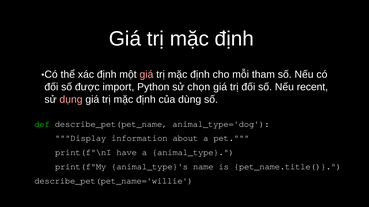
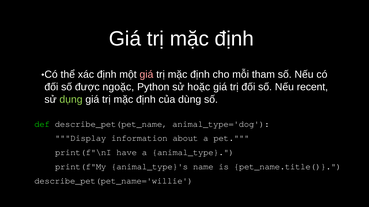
import: import -> ngoặc
chọn: chọn -> hoặc
dụng colour: pink -> light green
